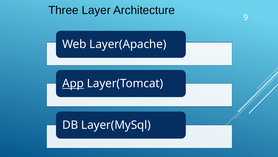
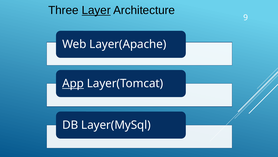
Layer underline: none -> present
